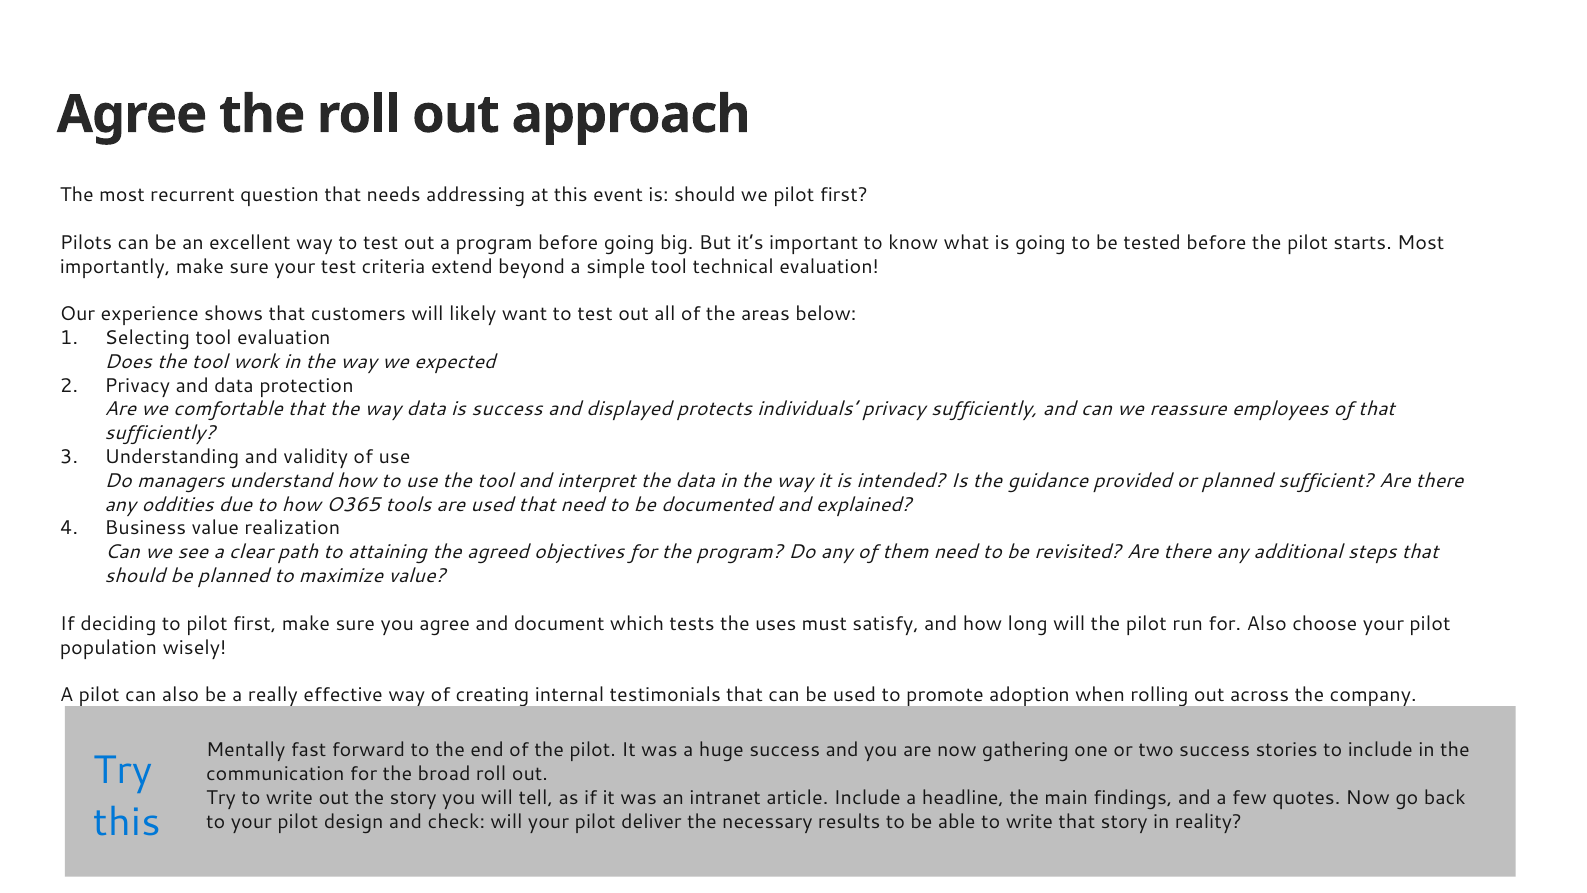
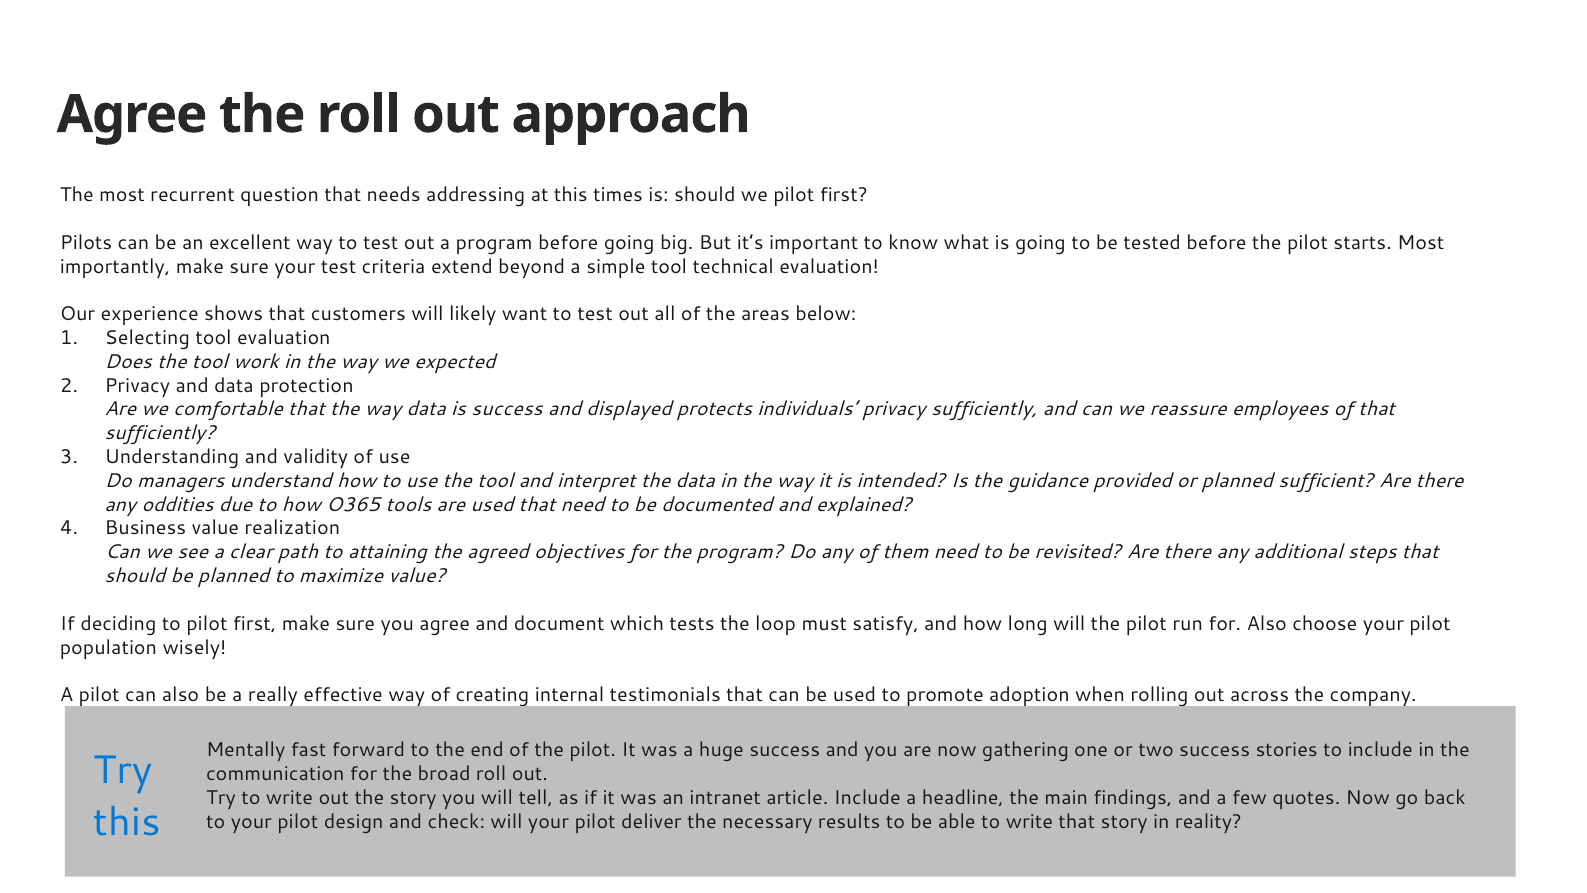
event: event -> times
uses: uses -> loop
